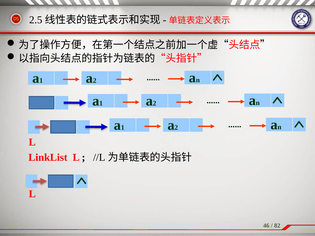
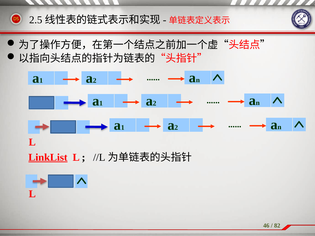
LinkList underline: none -> present
